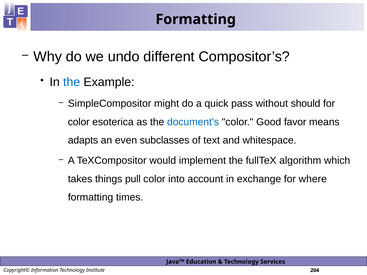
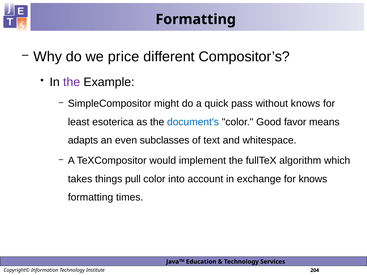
undo: undo -> price
the at (72, 82) colour: blue -> purple
without should: should -> knows
color at (79, 122): color -> least
for where: where -> knows
